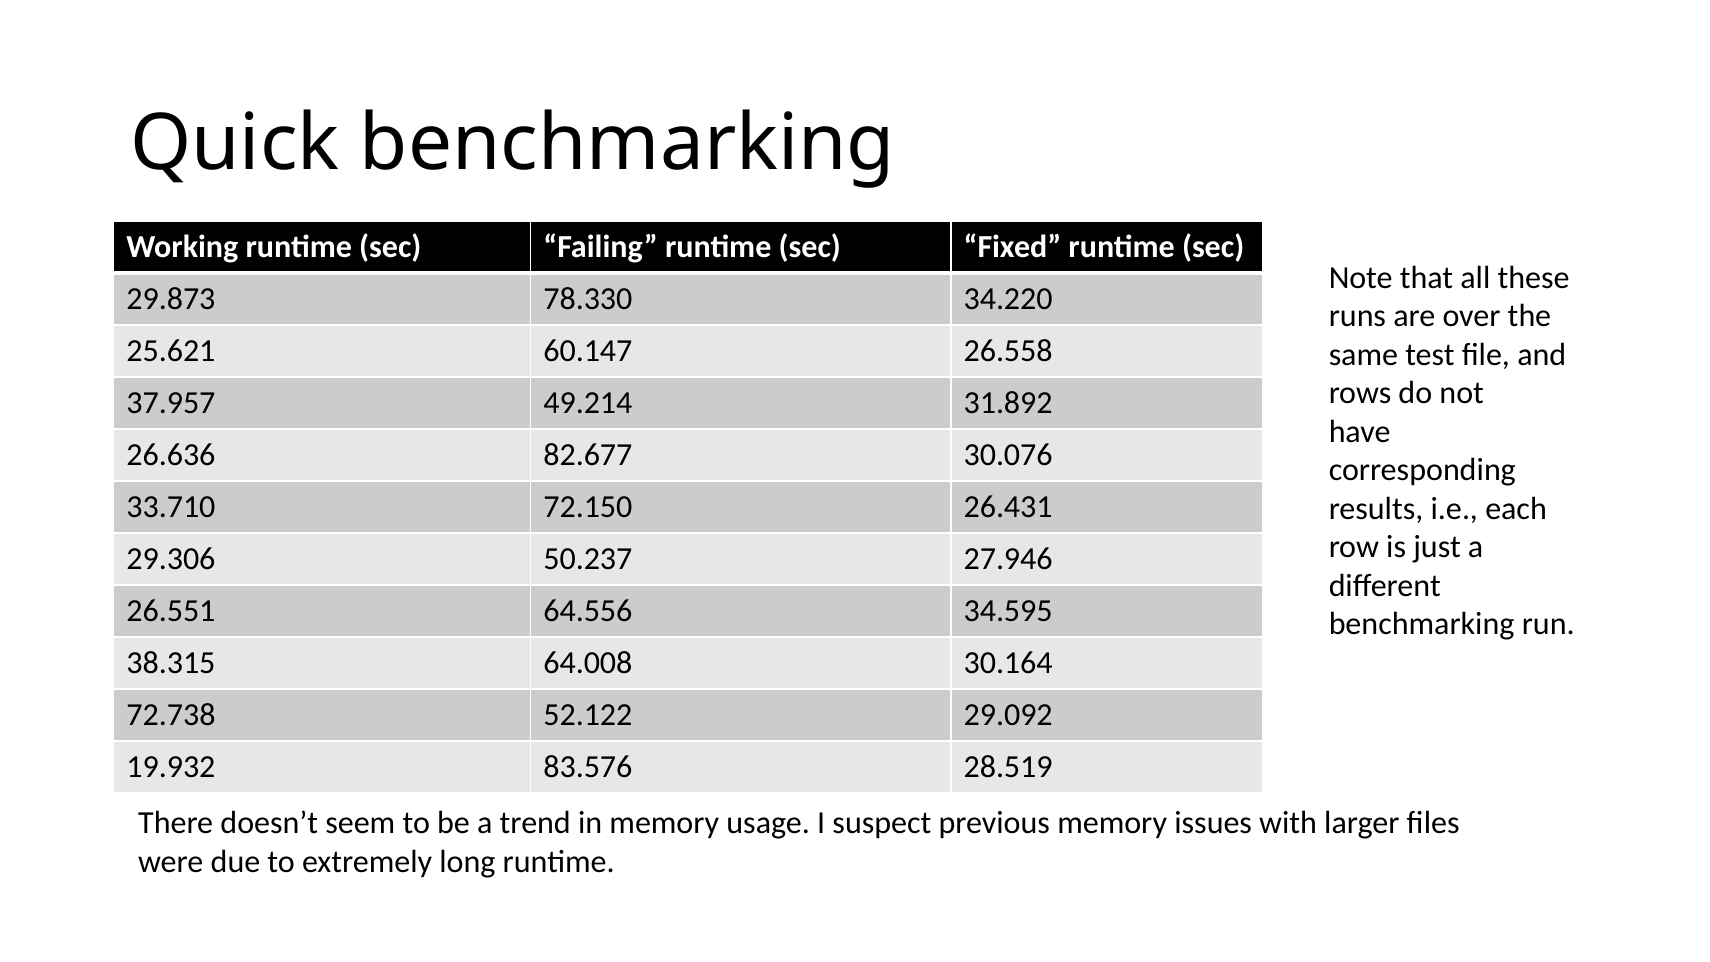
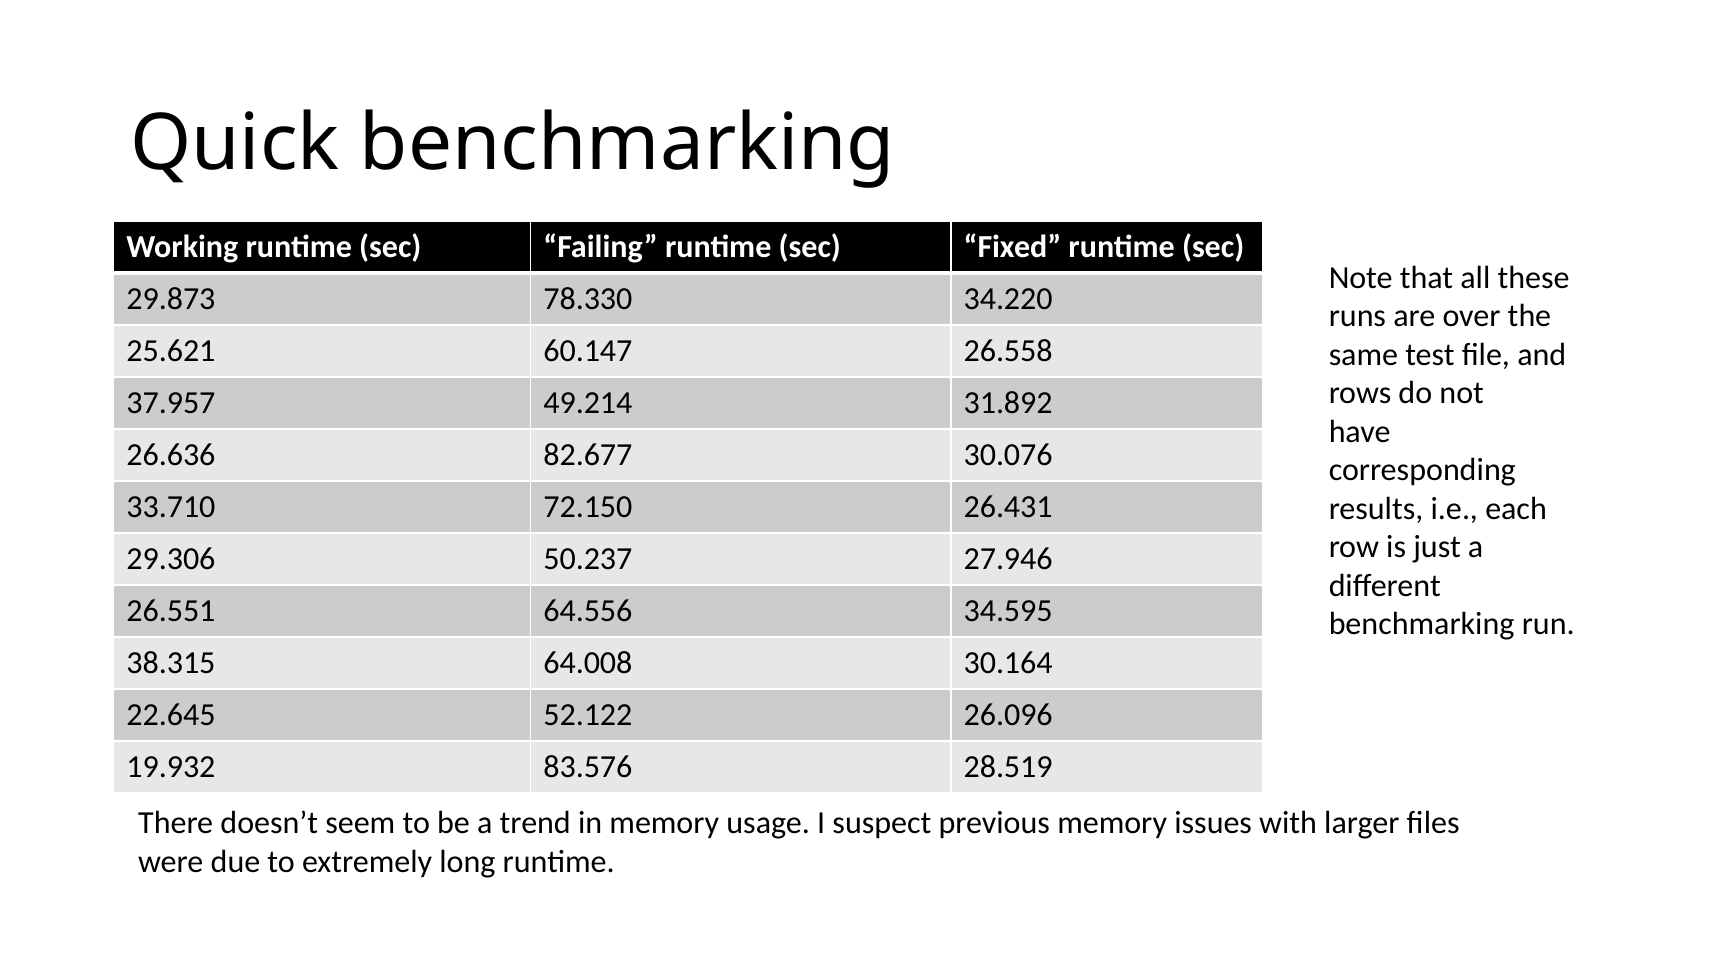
72.738: 72.738 -> 22.645
29.092: 29.092 -> 26.096
